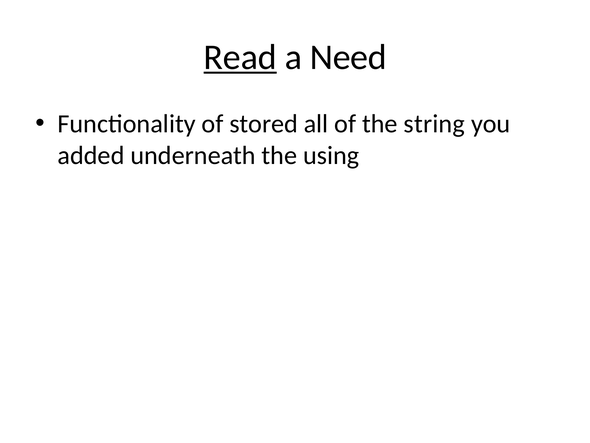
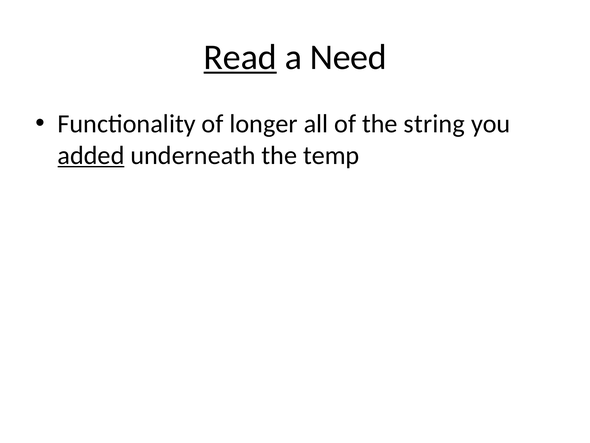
stored: stored -> longer
added underline: none -> present
using: using -> temp
